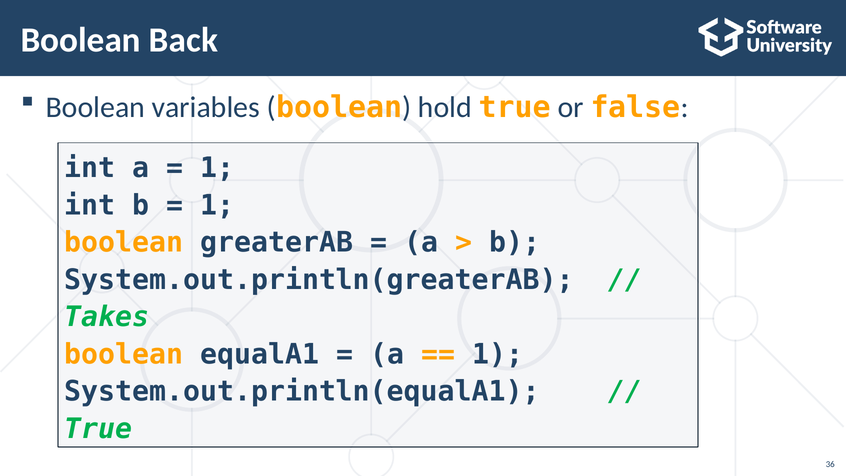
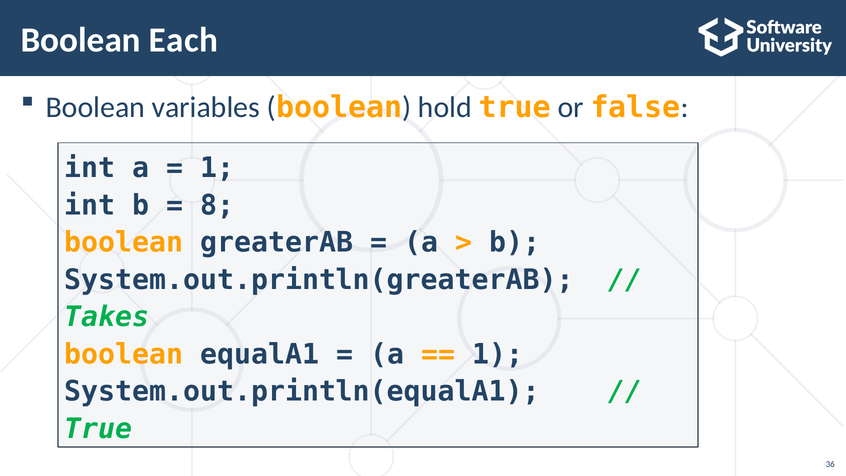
Back: Back -> Each
1 at (217, 205): 1 -> 8
